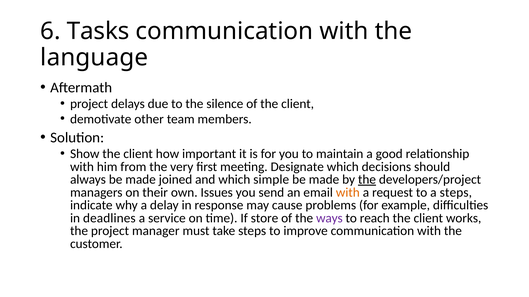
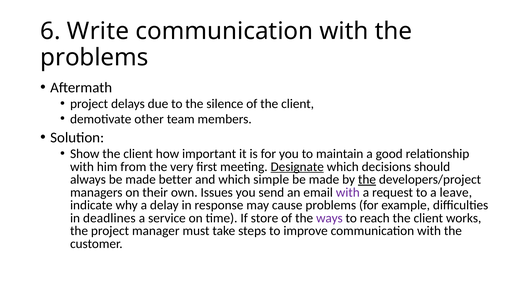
Tasks: Tasks -> Write
language at (94, 58): language -> problems
Designate underline: none -> present
joined: joined -> better
with at (348, 193) colour: orange -> purple
a steps: steps -> leave
